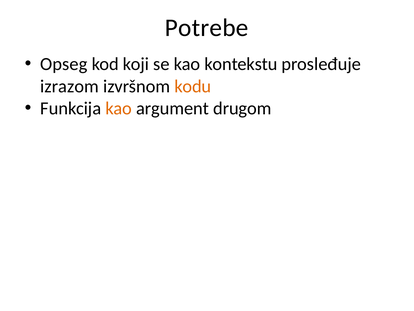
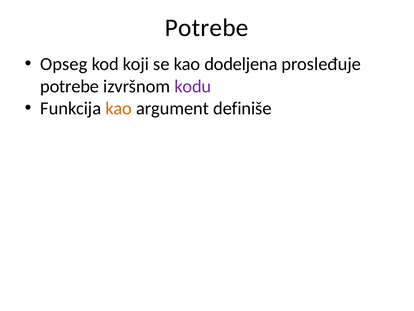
kontekstu: kontekstu -> dodeljena
izrazom at (70, 86): izrazom -> potrebe
kodu colour: orange -> purple
drugom: drugom -> definiše
